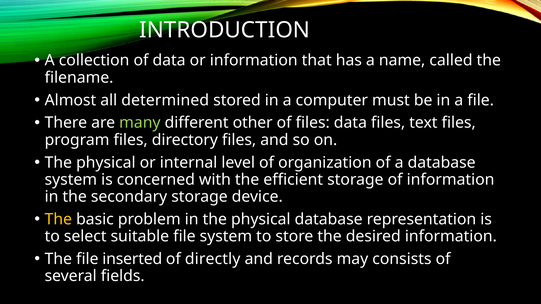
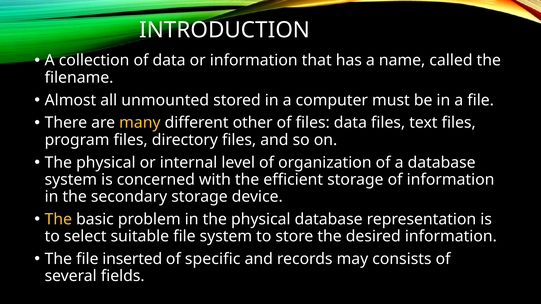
determined: determined -> unmounted
many colour: light green -> yellow
directly: directly -> specific
